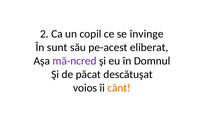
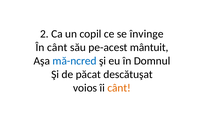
În sunt: sunt -> cânt
eliberat: eliberat -> mântuit
mă-ncred colour: purple -> blue
